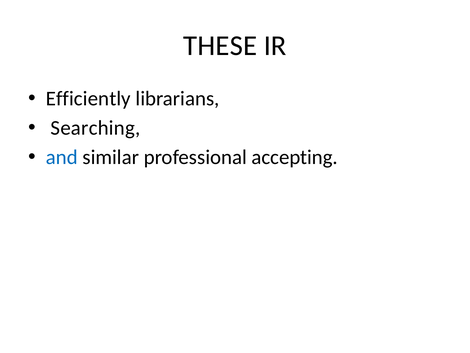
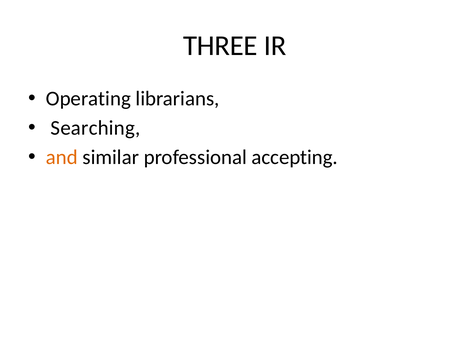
THESE: THESE -> THREE
Efficiently: Efficiently -> Operating
and colour: blue -> orange
